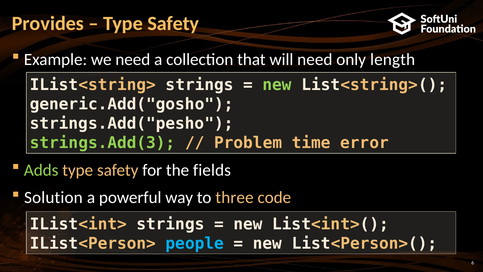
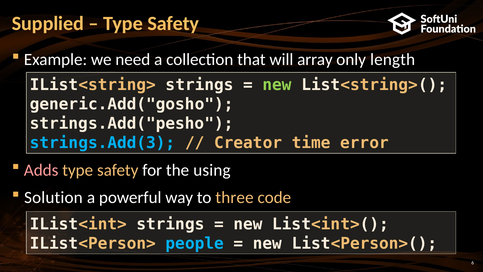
Provides: Provides -> Supplied
will need: need -> array
strings.Add(3 colour: light green -> light blue
Problem: Problem -> Creator
Adds colour: light green -> pink
fields: fields -> using
